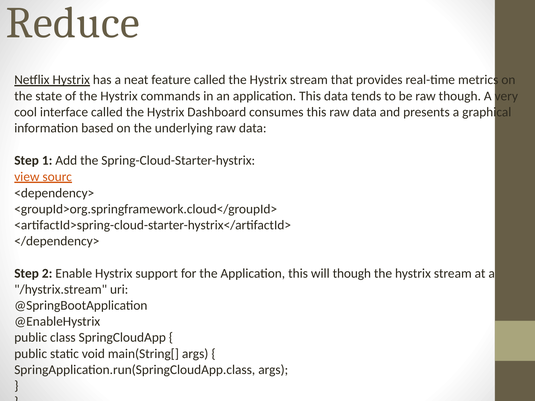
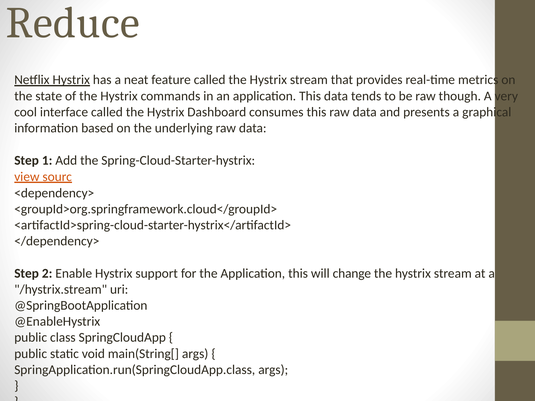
will though: though -> change
